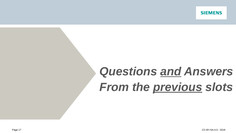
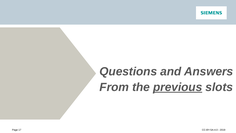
and underline: present -> none
